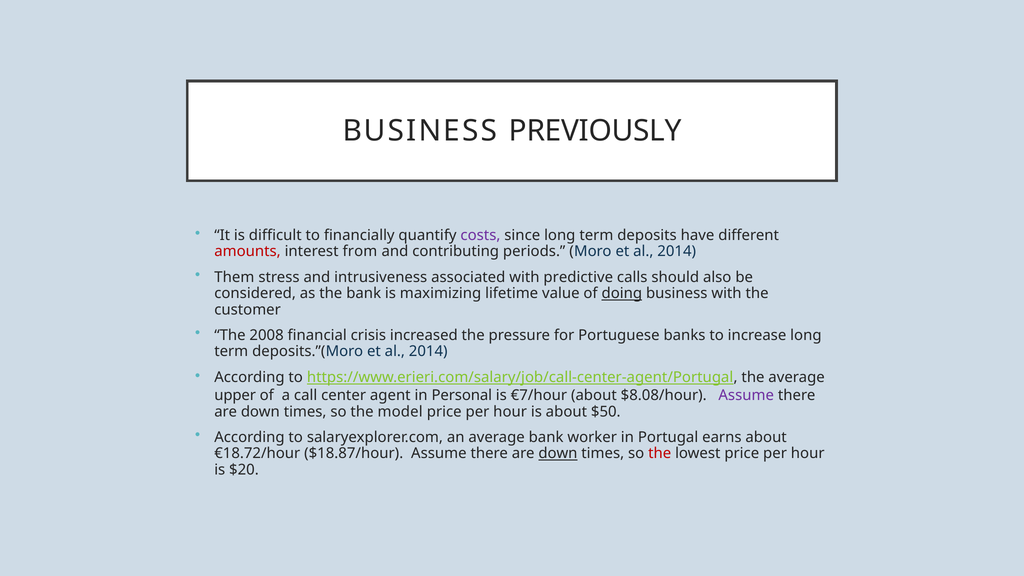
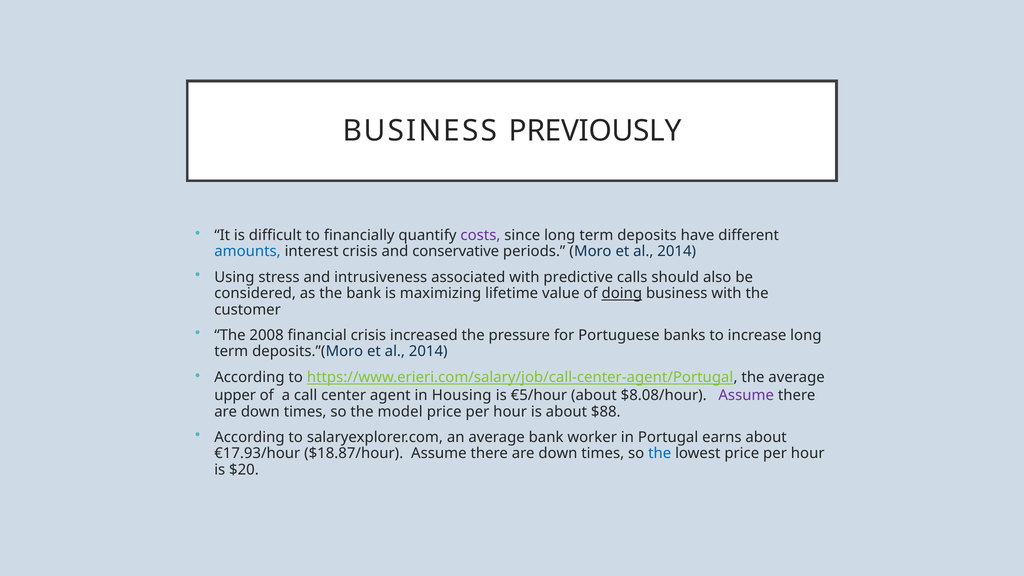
amounts colour: red -> blue
interest from: from -> crisis
contributing: contributing -> conservative
Them: Them -> Using
Personal: Personal -> Housing
€7/hour: €7/hour -> €5/hour
$50: $50 -> $88
€18.72/hour: €18.72/hour -> €17.93/hour
down at (558, 454) underline: present -> none
the at (660, 454) colour: red -> blue
